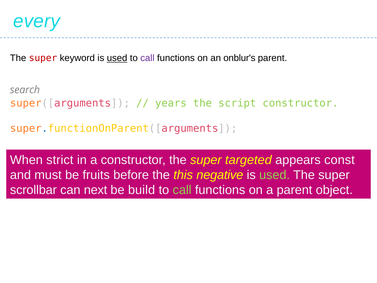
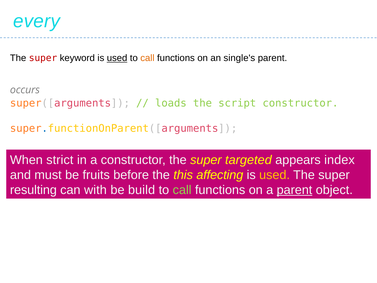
call at (147, 58) colour: purple -> orange
onblur's: onblur's -> single's
search: search -> occurs
years: years -> loads
const: const -> index
negative: negative -> affecting
used at (275, 175) colour: light green -> yellow
scrollbar: scrollbar -> resulting
next: next -> with
parent at (294, 190) underline: none -> present
